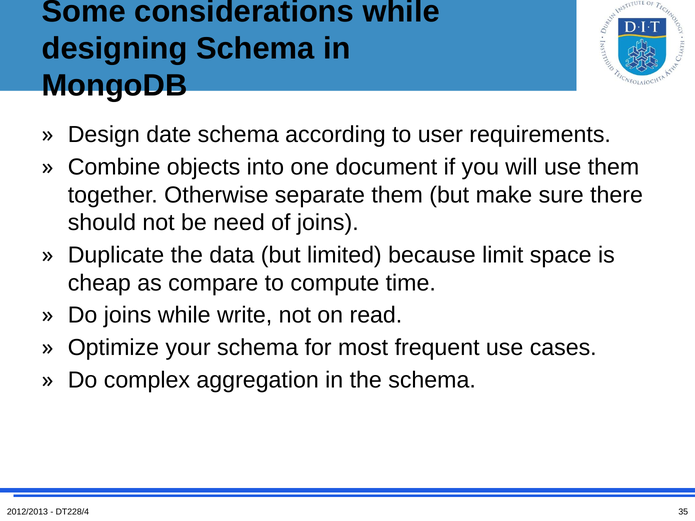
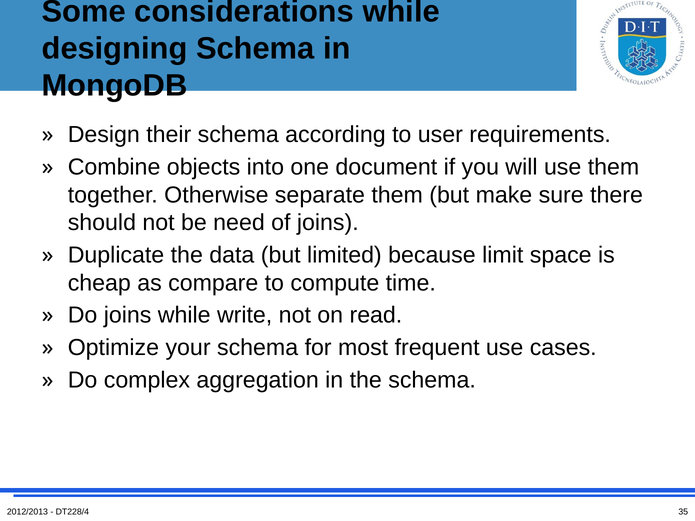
date: date -> their
